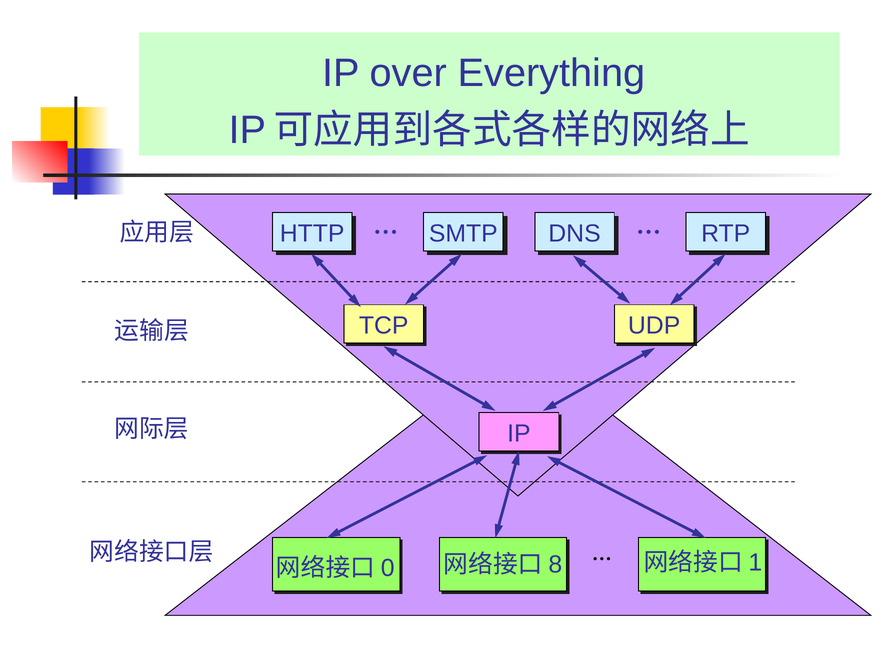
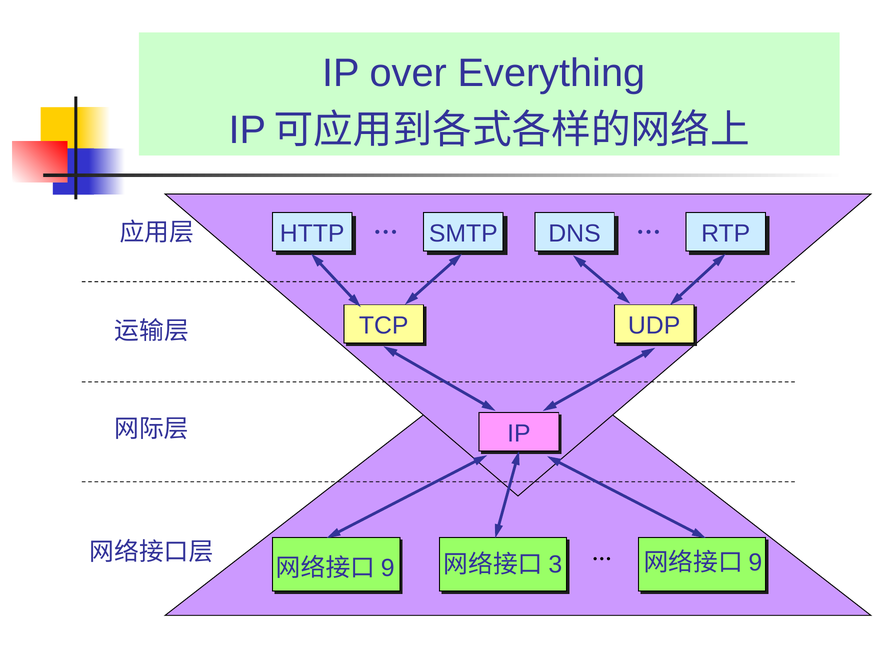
0 at (388, 568): 0 -> 9
8: 8 -> 3
1 at (755, 563): 1 -> 9
